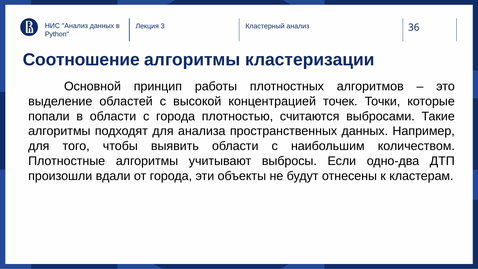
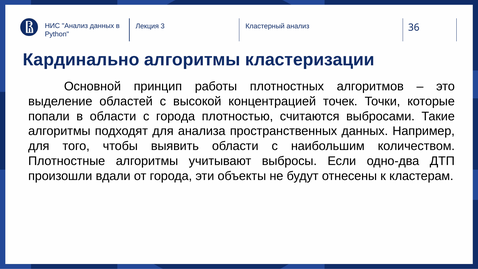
Соотношение: Соотношение -> Кардинально
